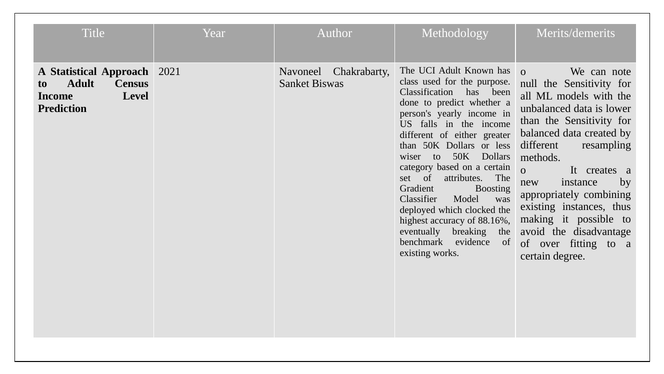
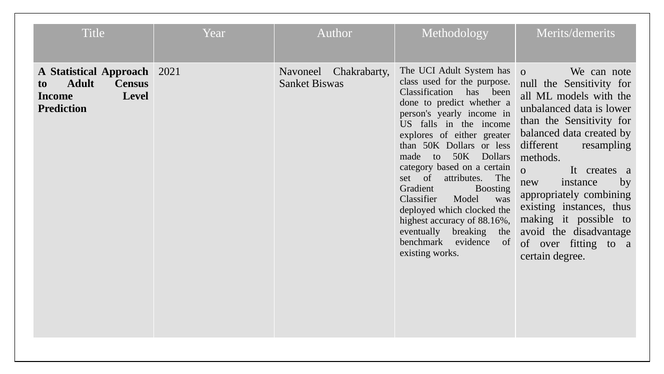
Known: Known -> System
different at (417, 135): different -> explores
wiser: wiser -> made
